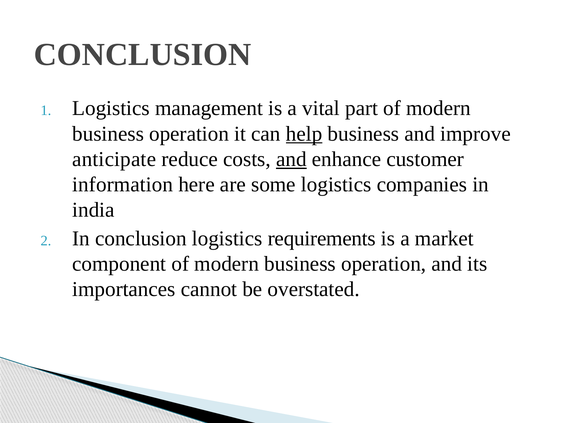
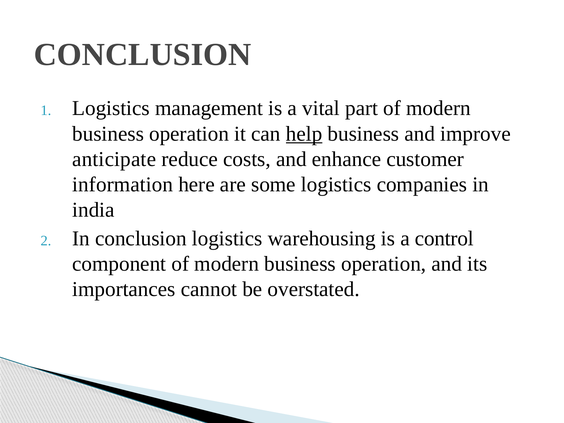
and at (291, 159) underline: present -> none
requirements: requirements -> warehousing
market: market -> control
